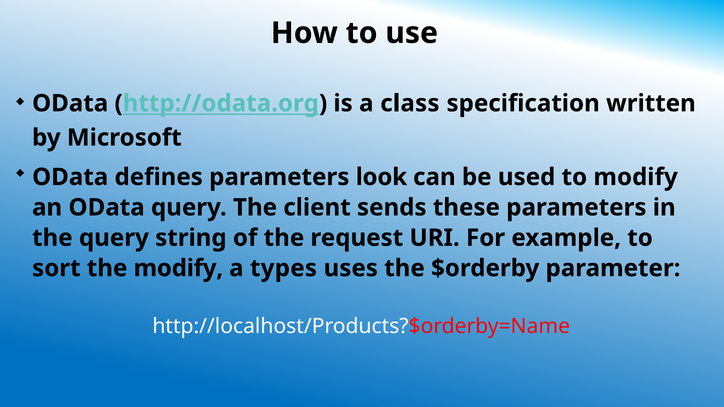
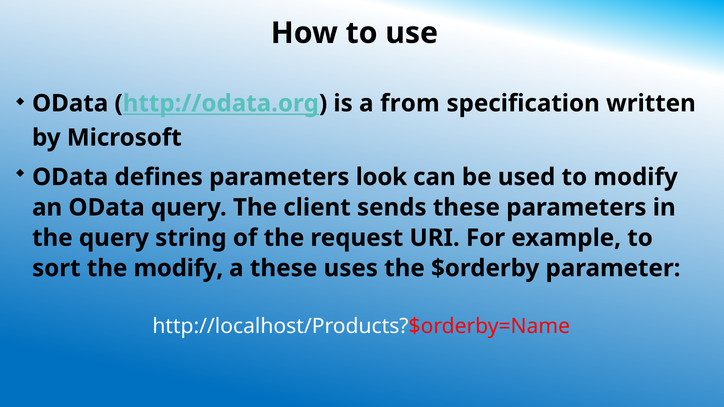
class: class -> from
a types: types -> these
